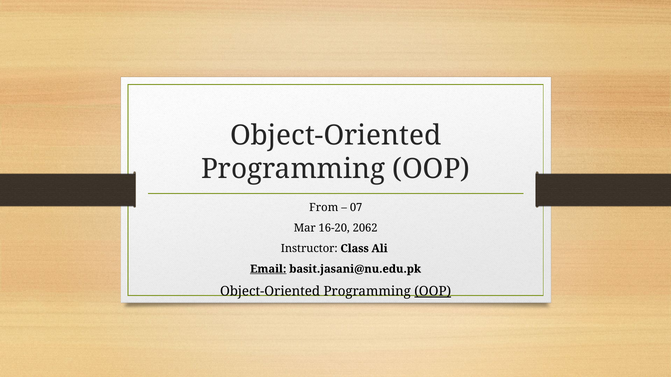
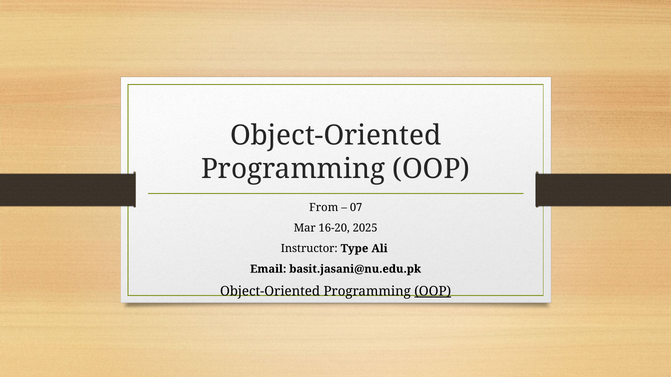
2062: 2062 -> 2025
Class: Class -> Type
Email underline: present -> none
